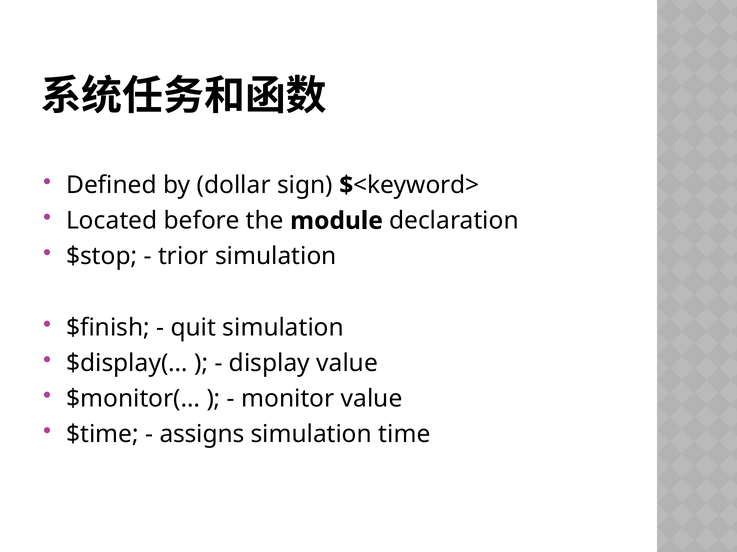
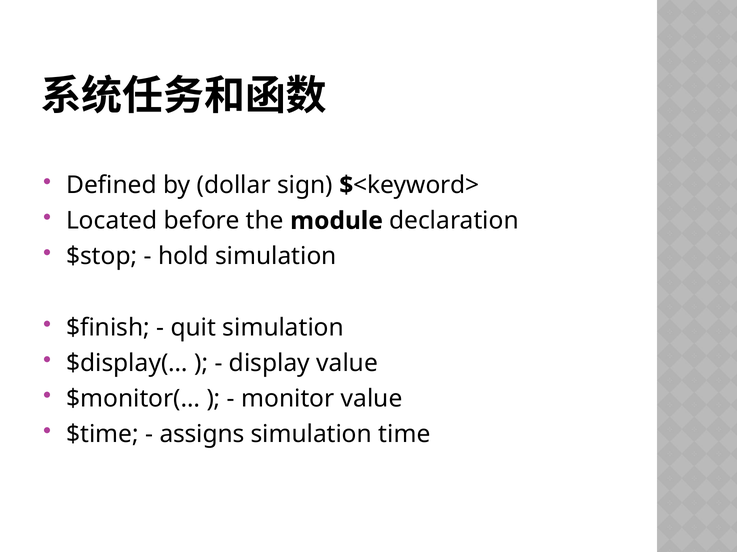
trior: trior -> hold
